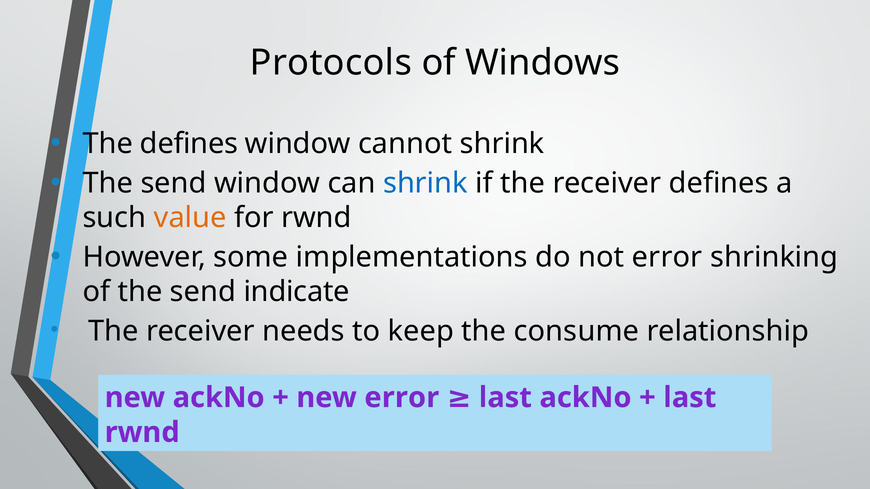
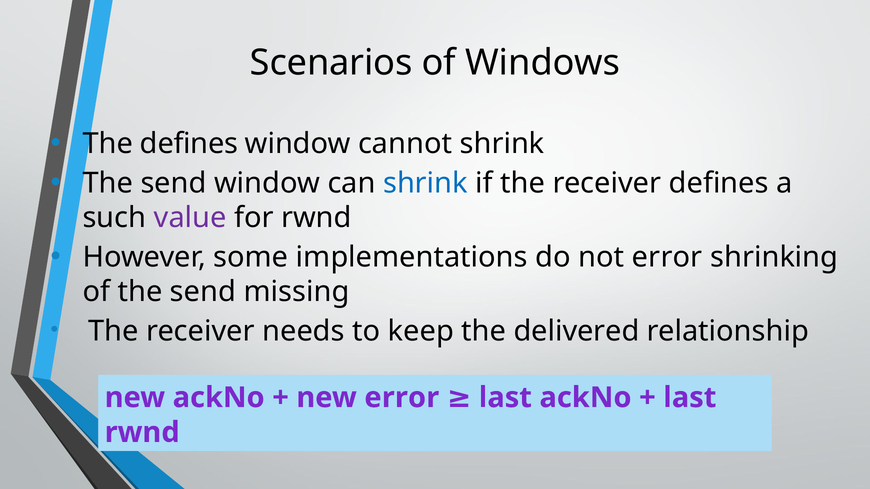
Protocols: Protocols -> Scenarios
value colour: orange -> purple
indicate: indicate -> missing
consume: consume -> delivered
